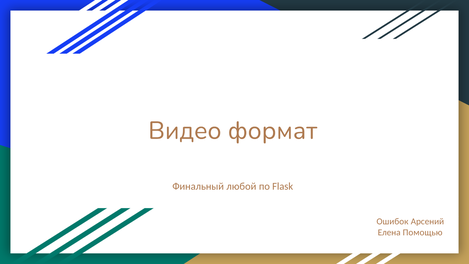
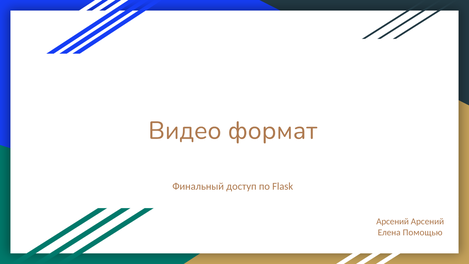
любой: любой -> доступ
Ошибок at (392, 221): Ошибок -> Арсений
